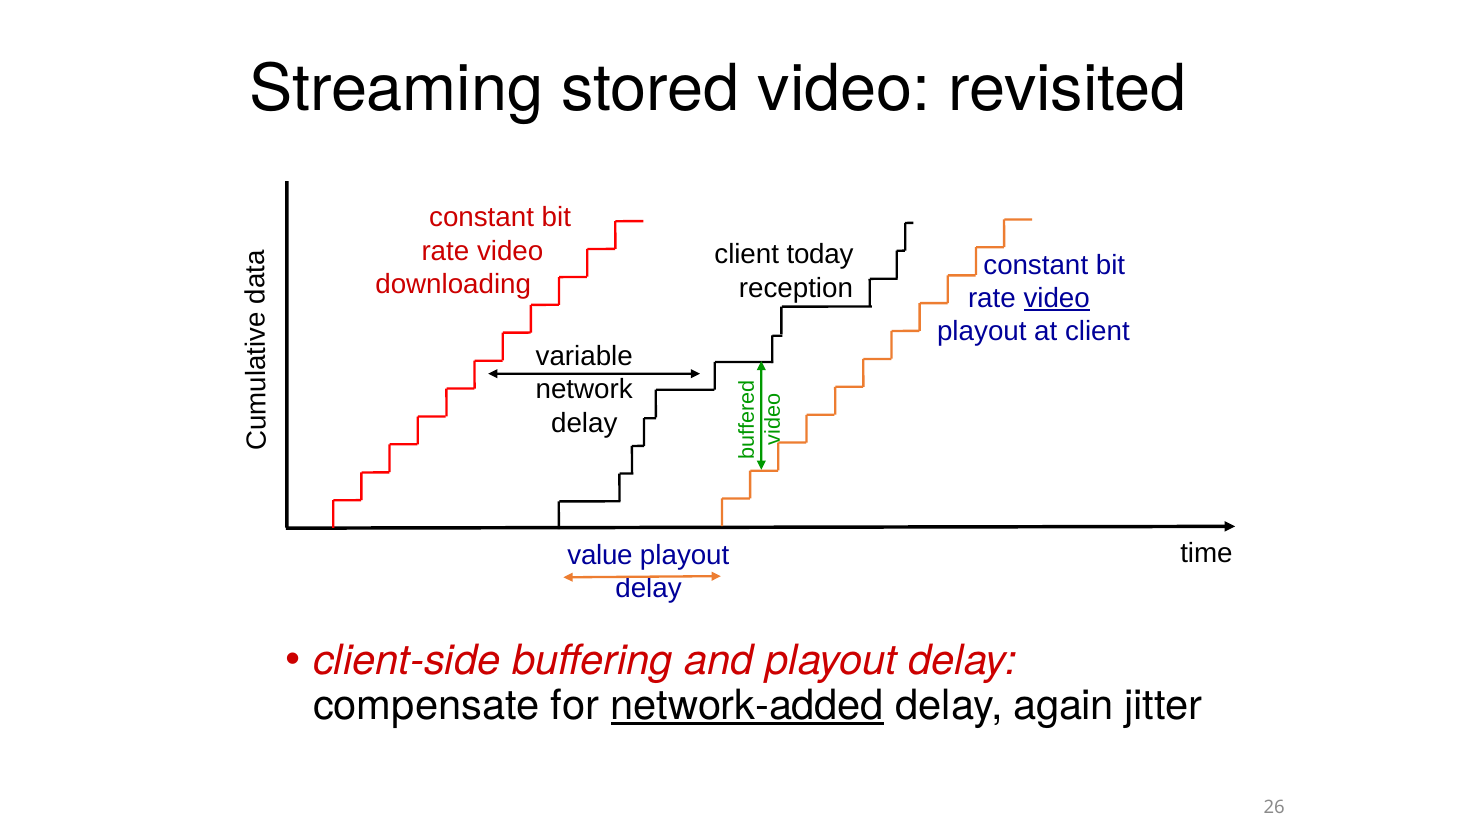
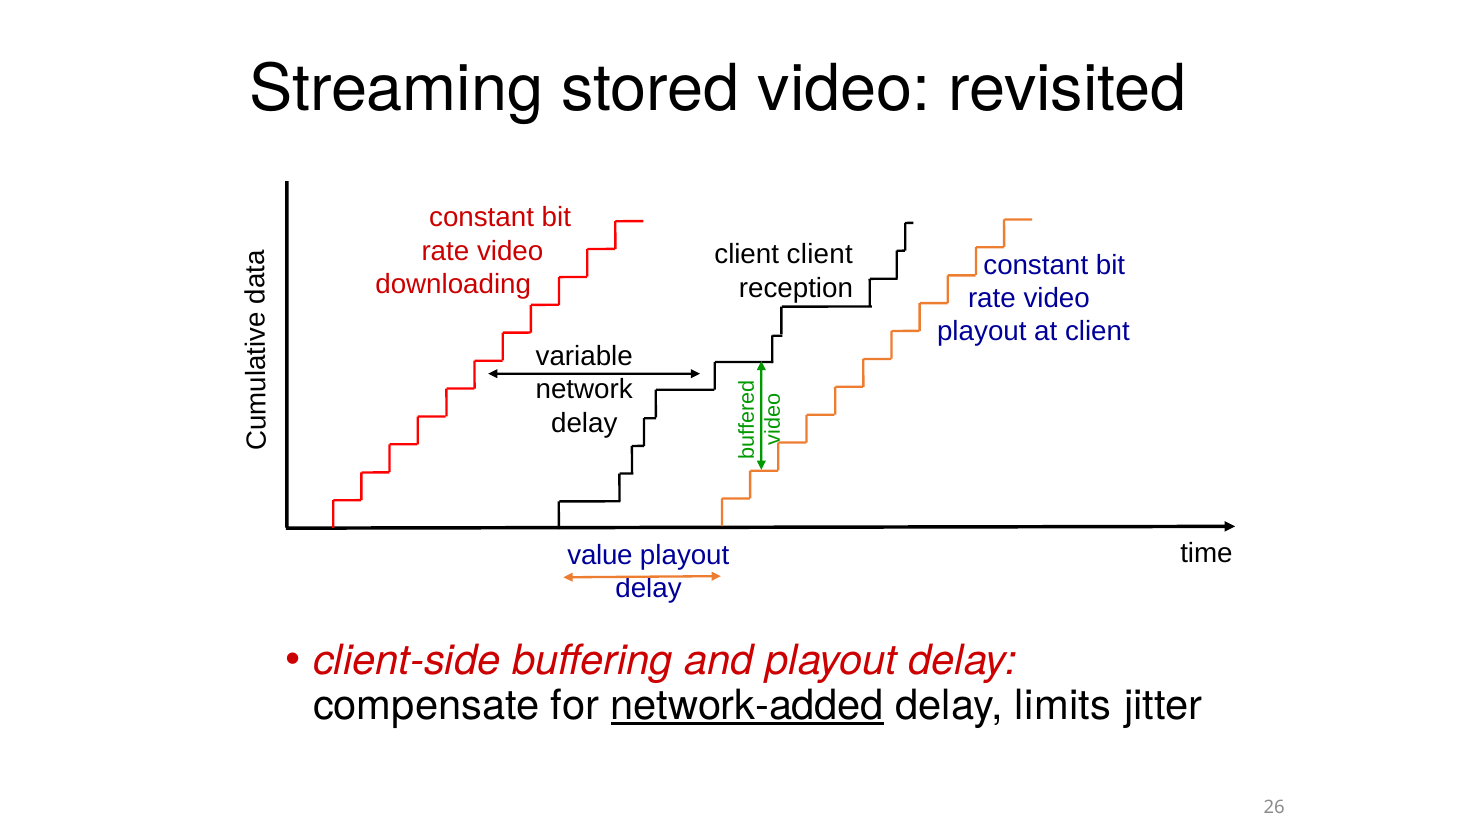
client today: today -> client
video at (1057, 298) underline: present -> none
again: again -> limits
